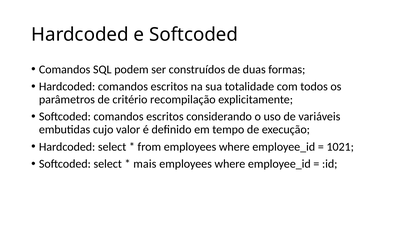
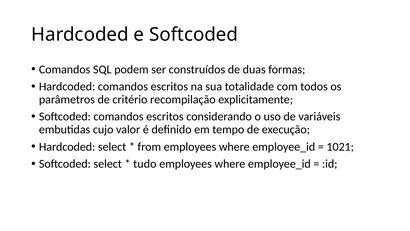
mais: mais -> tudo
